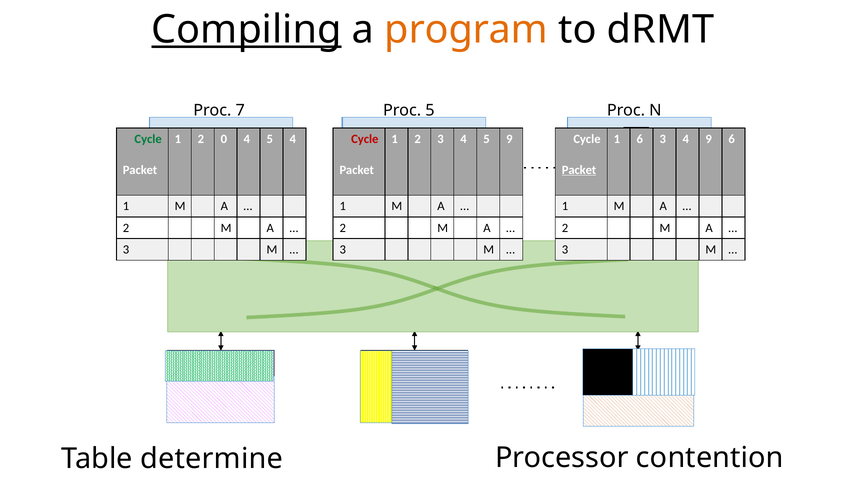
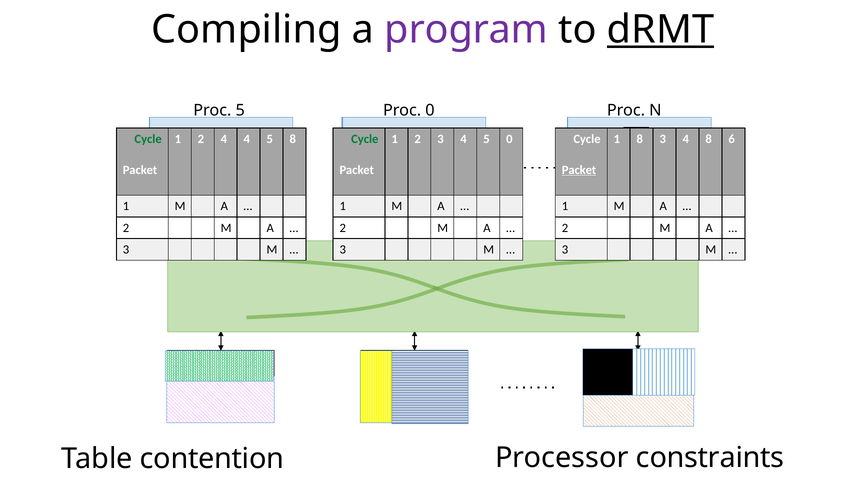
Compiling underline: present -> none
program colour: orange -> purple
dRMT underline: none -> present
Proc 7: 7 -> 5
Proc 5: 5 -> 0
2 0: 0 -> 4
4 at (293, 139): 4 -> 8
Cycle at (365, 139) colour: red -> green
5 9: 9 -> 0
1 6: 6 -> 8
9 at (709, 139): 9 -> 8
determine: determine -> contention
contention: contention -> constraints
